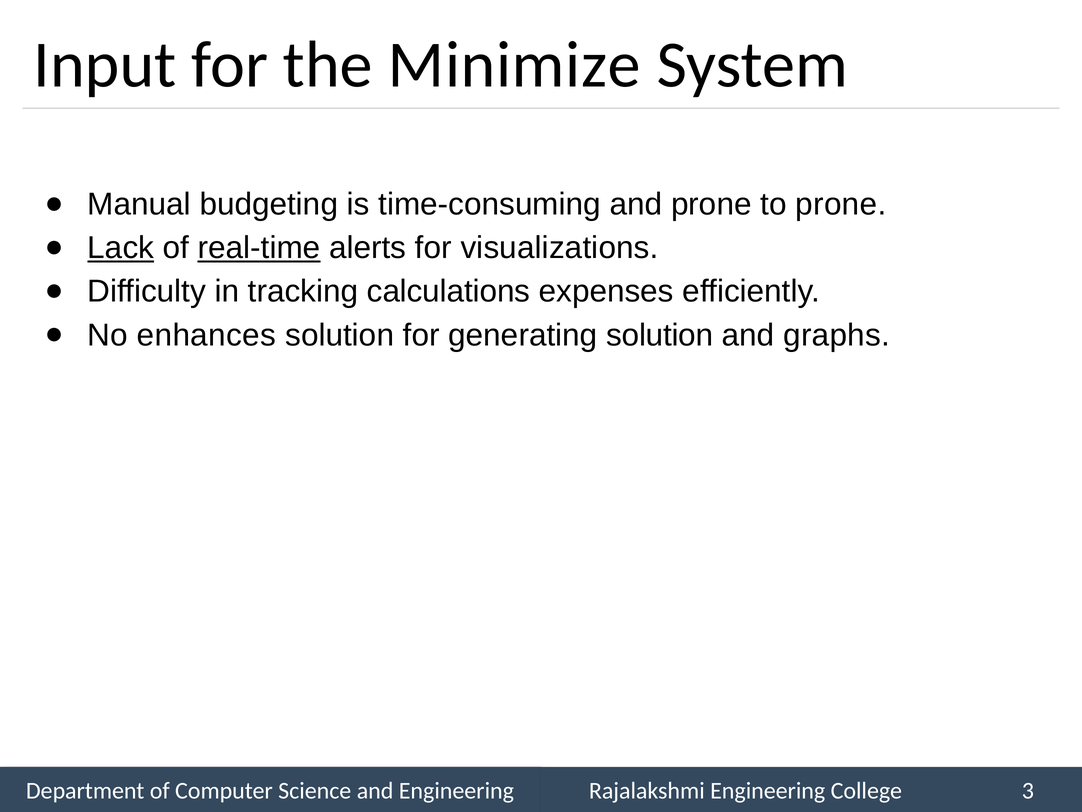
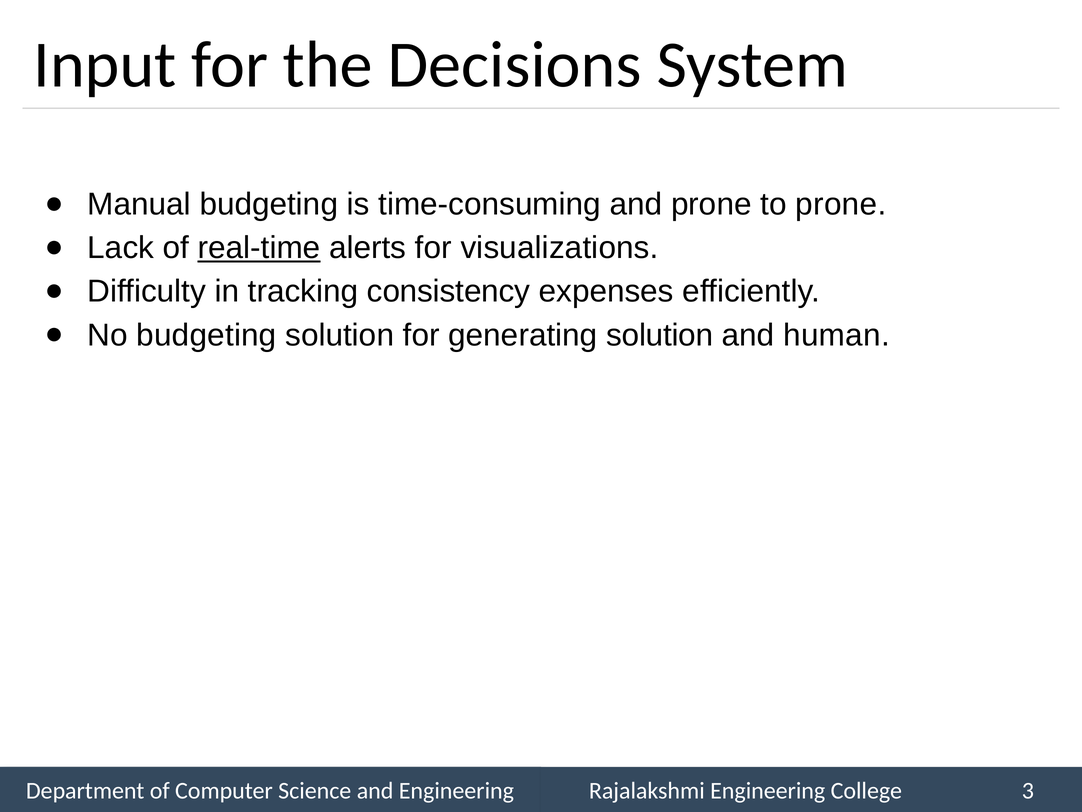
Minimize: Minimize -> Decisions
Lack underline: present -> none
calculations: calculations -> consistency
No enhances: enhances -> budgeting
graphs: graphs -> human
